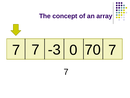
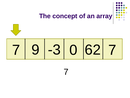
7 at (35, 49): 7 -> 9
70: 70 -> 62
